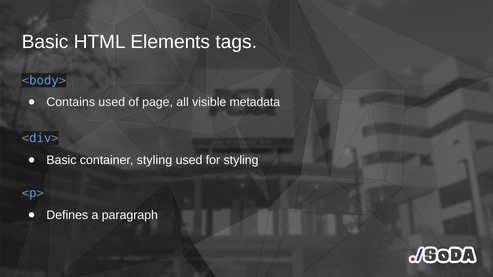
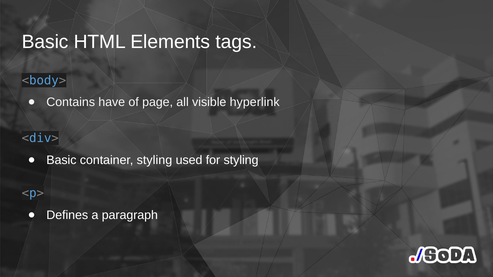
Contains used: used -> have
metadata: metadata -> hyperlink
